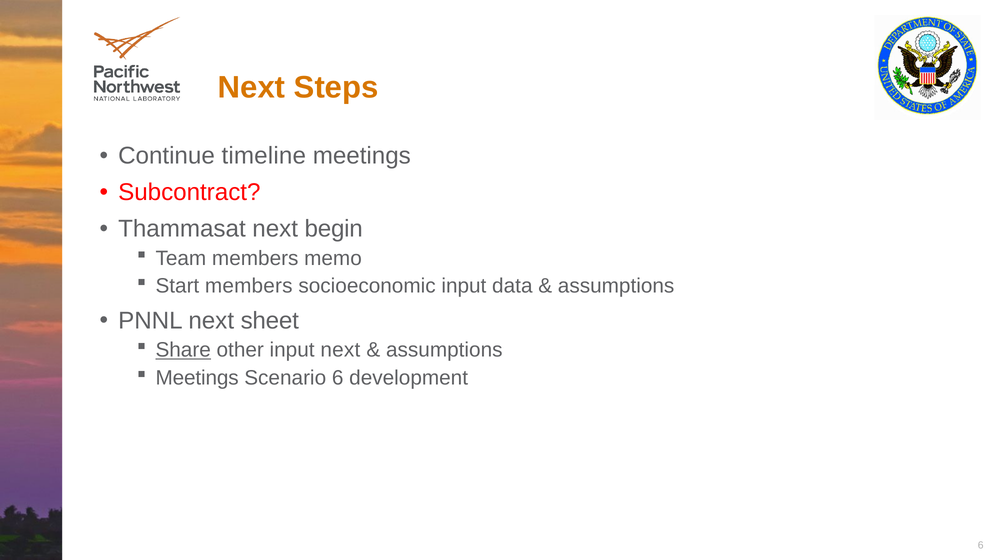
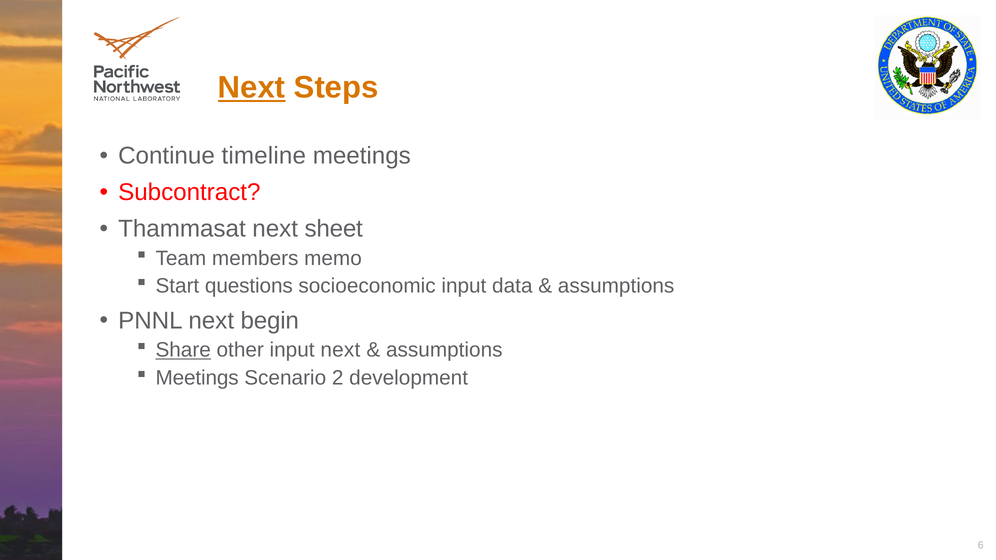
Next at (252, 88) underline: none -> present
begin: begin -> sheet
Start members: members -> questions
sheet: sheet -> begin
Scenario 6: 6 -> 2
